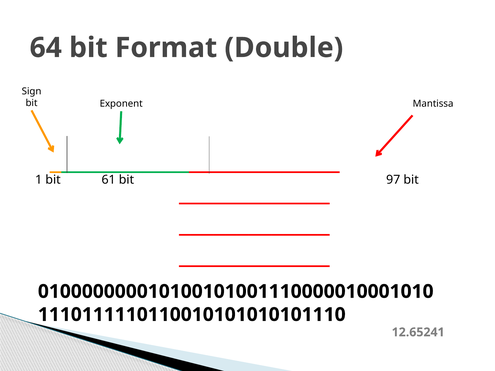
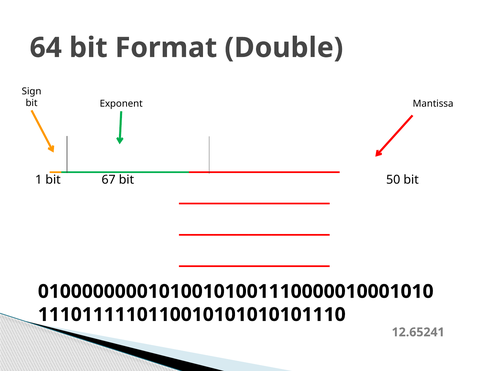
61: 61 -> 67
97: 97 -> 50
